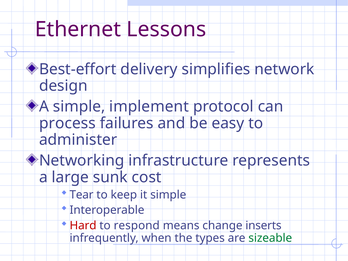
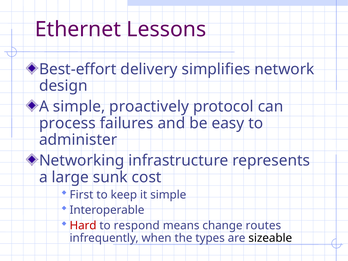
implement: implement -> proactively
Tear: Tear -> First
inserts: inserts -> routes
sizeable colour: green -> black
